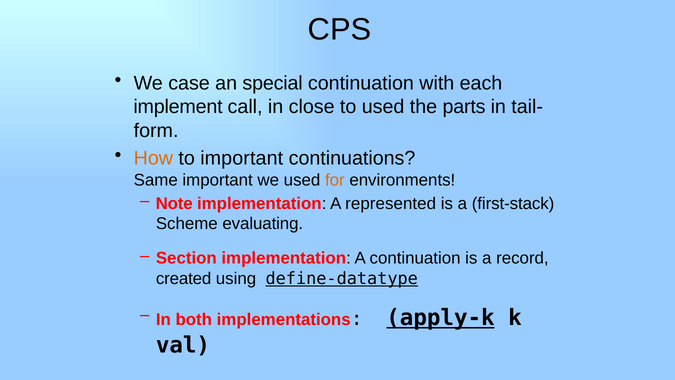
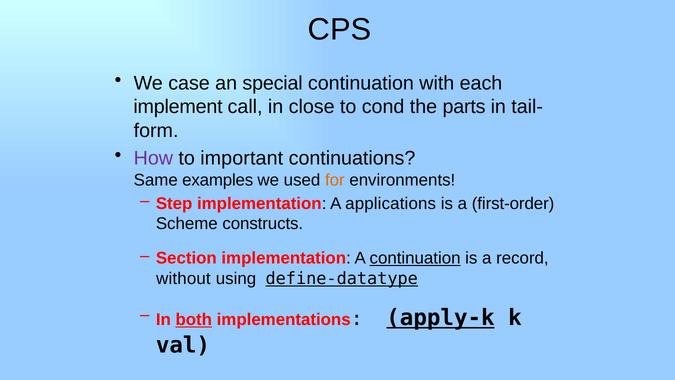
to used: used -> cond
How colour: orange -> purple
Same important: important -> examples
Note: Note -> Step
represented: represented -> applications
first-stack: first-stack -> first-order
evaluating: evaluating -> constructs
continuation at (415, 258) underline: none -> present
created: created -> without
both underline: none -> present
